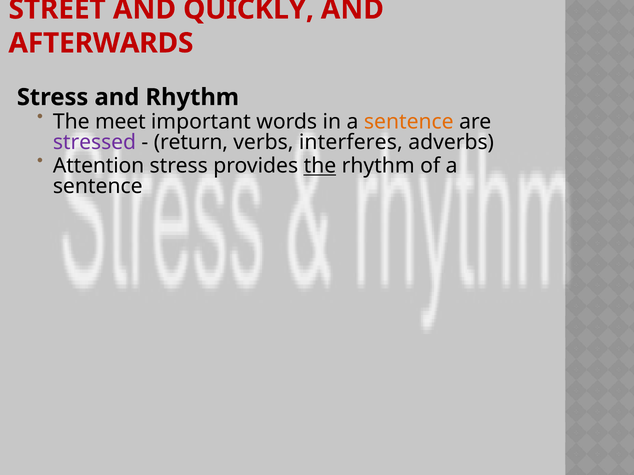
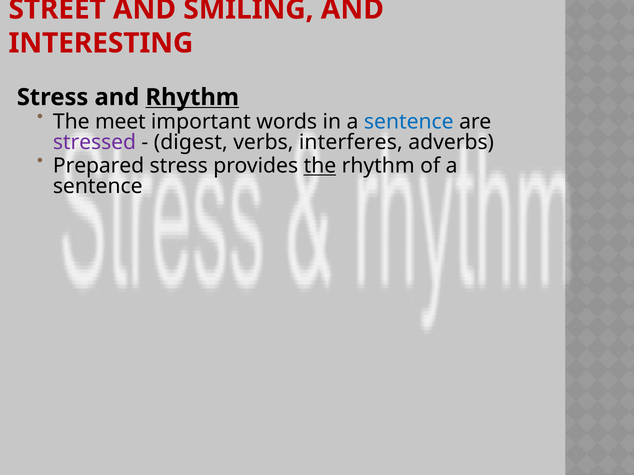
QUICKLY: QUICKLY -> SMILING
AFTERWARDS: AFTERWARDS -> INTERESTING
Rhythm at (192, 97) underline: none -> present
sentence at (409, 122) colour: orange -> blue
return: return -> digest
Attention: Attention -> Prepared
